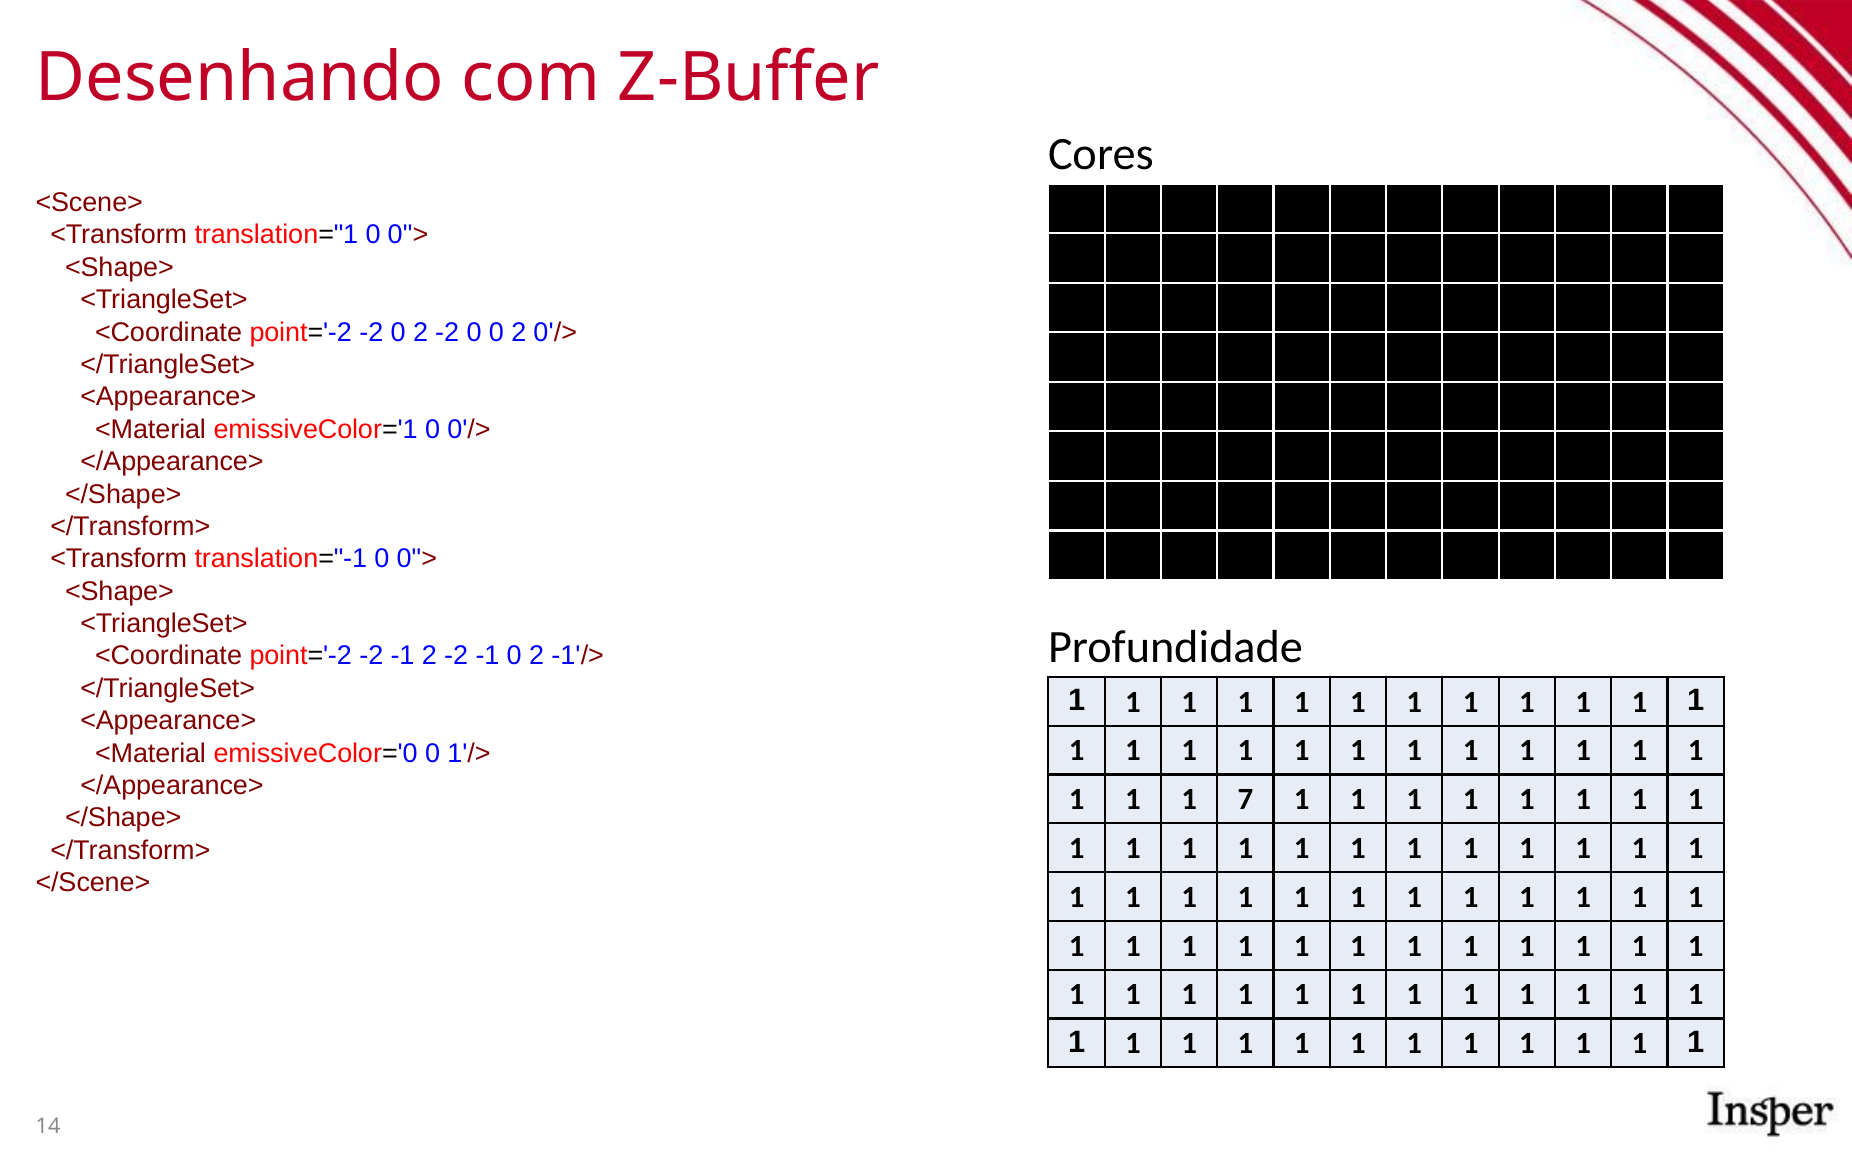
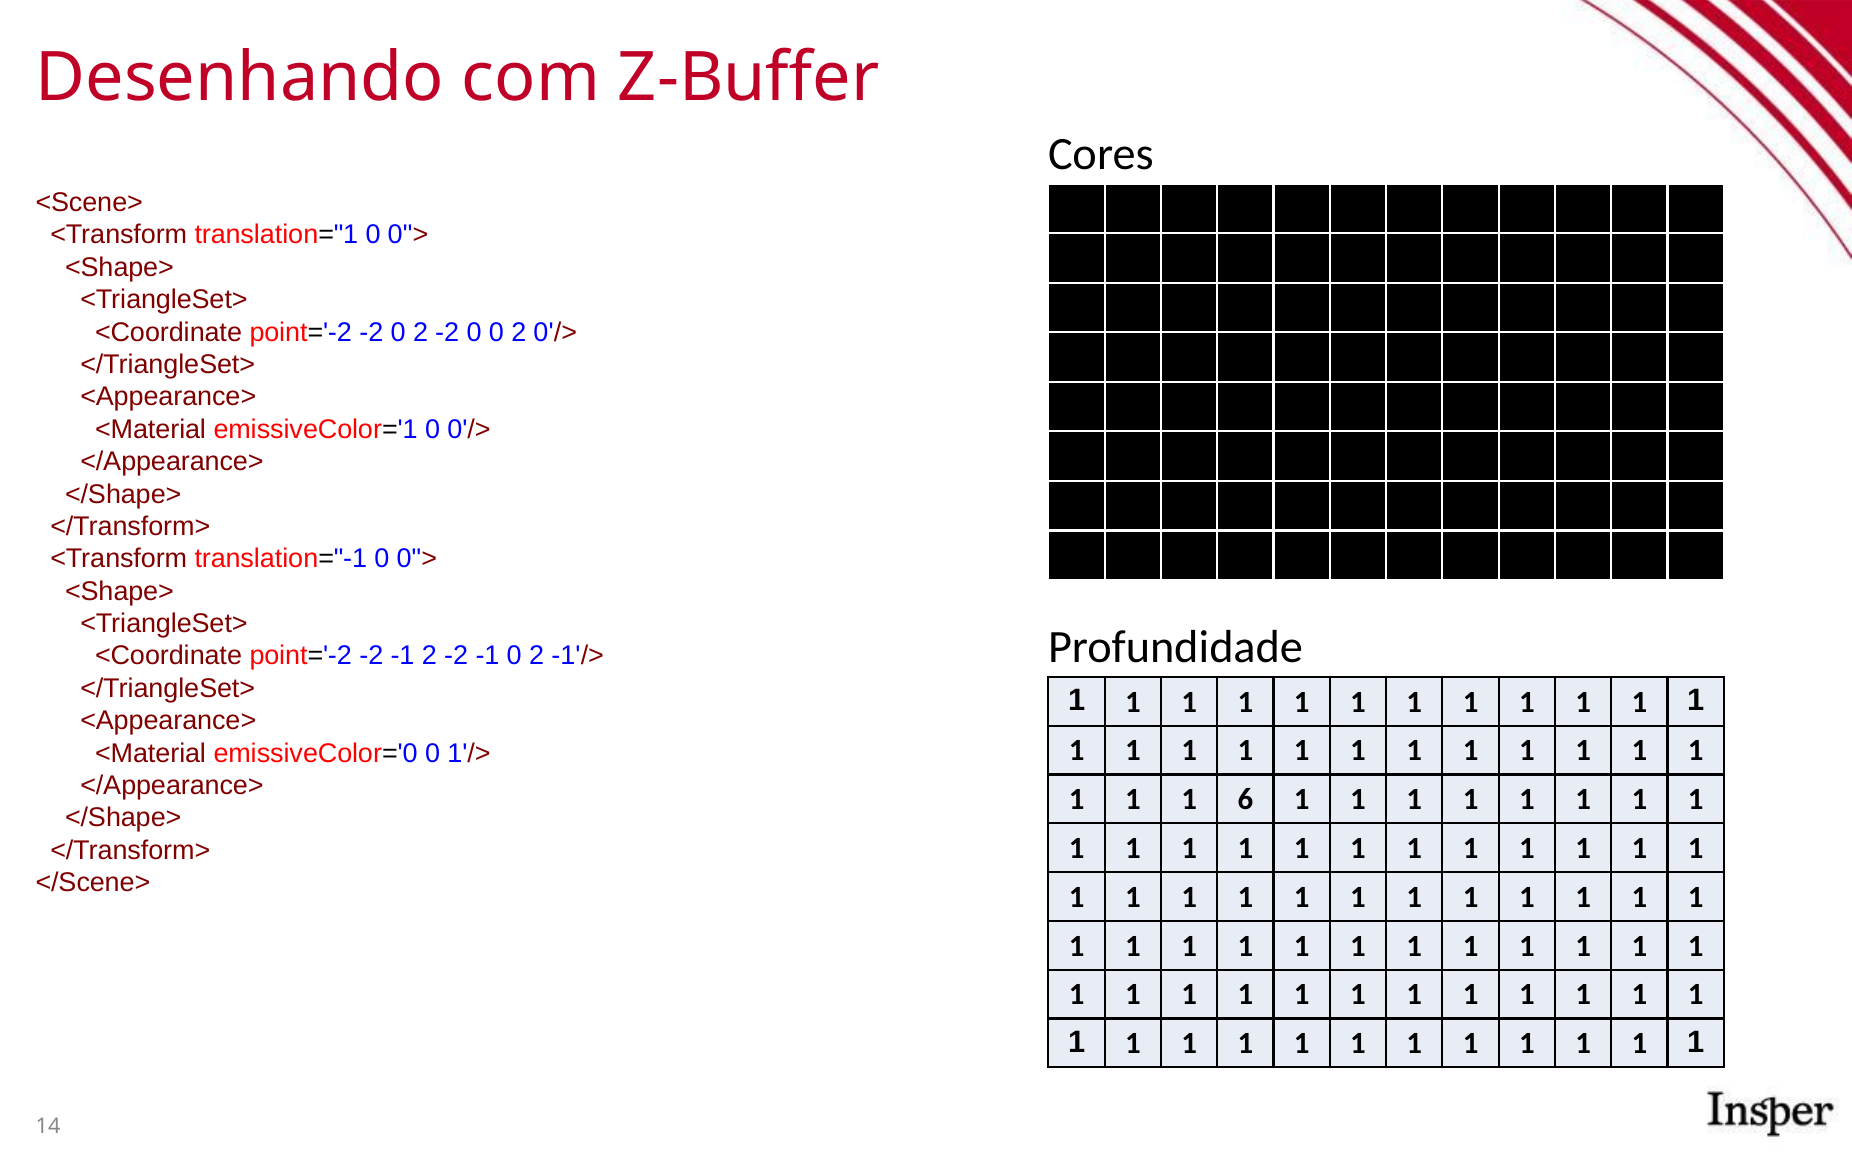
7: 7 -> 6
